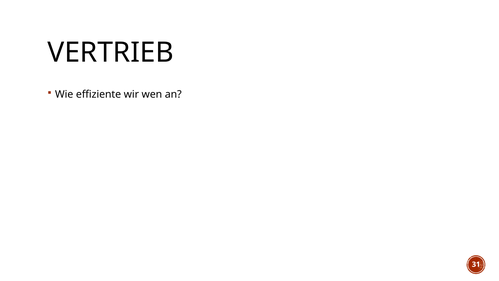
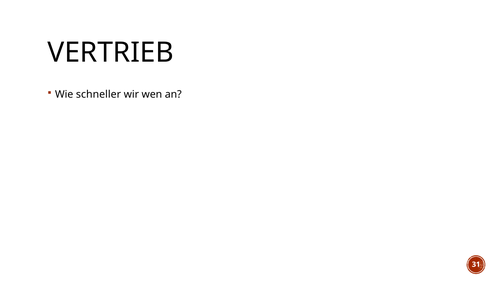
effiziente: effiziente -> schneller
